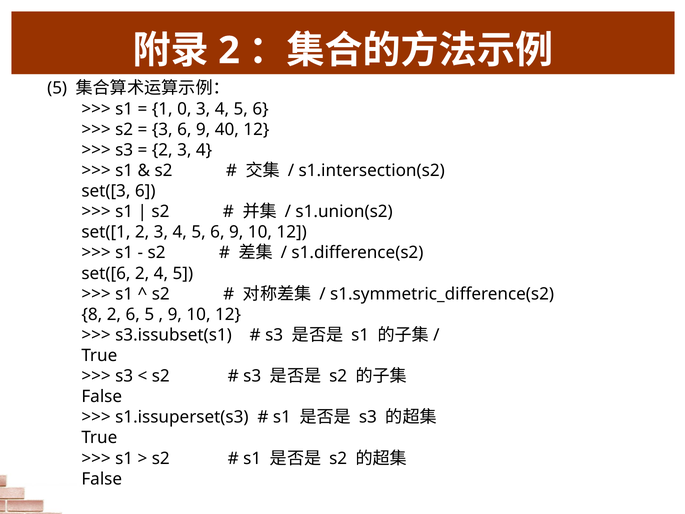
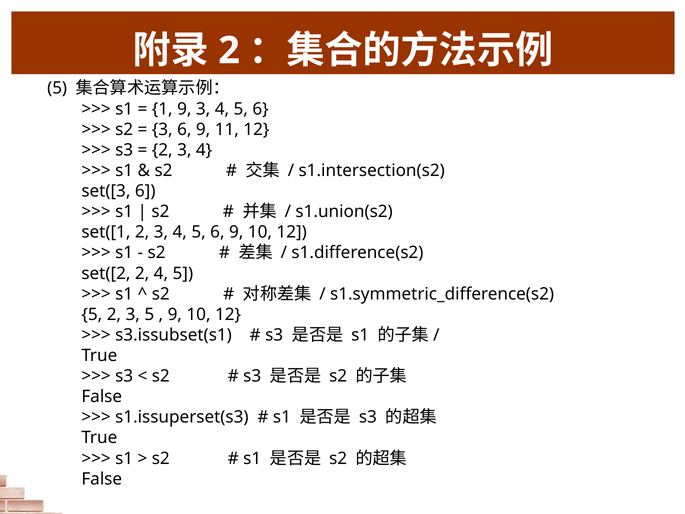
1 0: 0 -> 9
40: 40 -> 11
set([6: set([6 -> set([2
8 at (92, 314): 8 -> 5
6 at (133, 314): 6 -> 3
